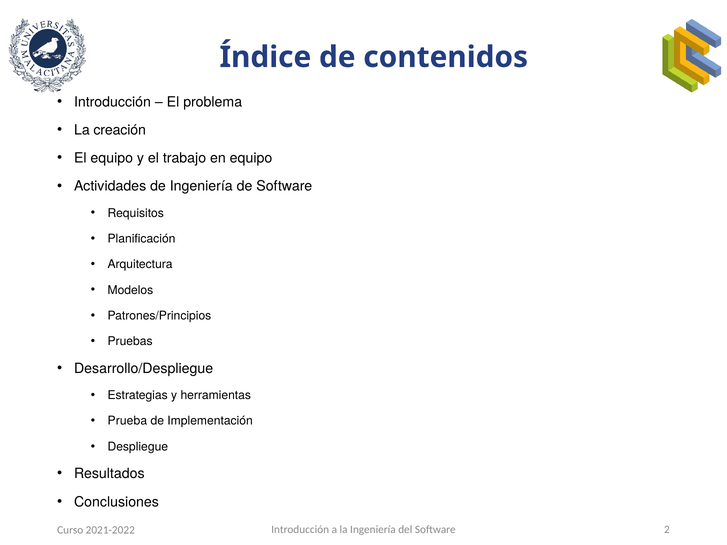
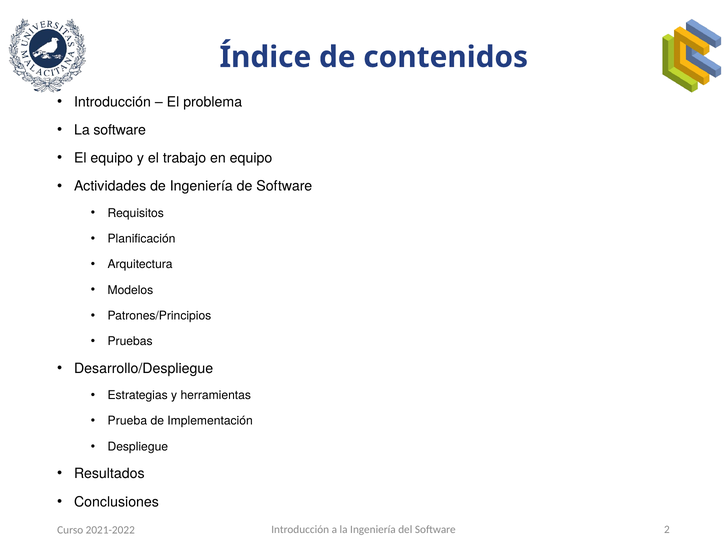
La creación: creación -> software
